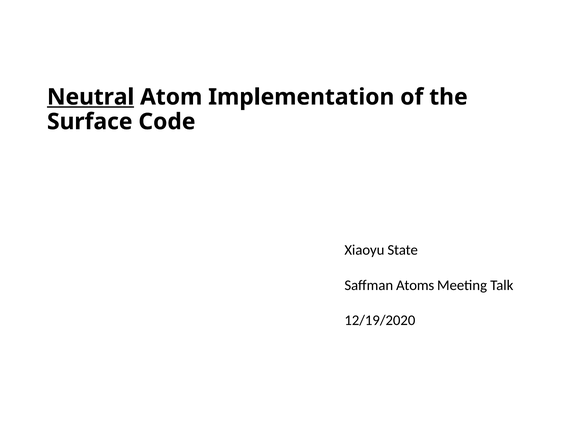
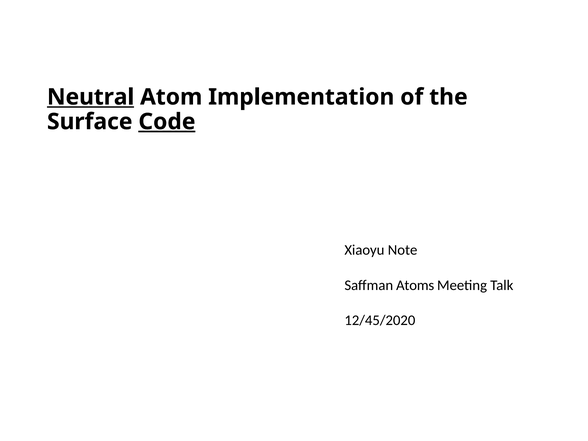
Code underline: none -> present
State: State -> Note
12/19/2020: 12/19/2020 -> 12/45/2020
